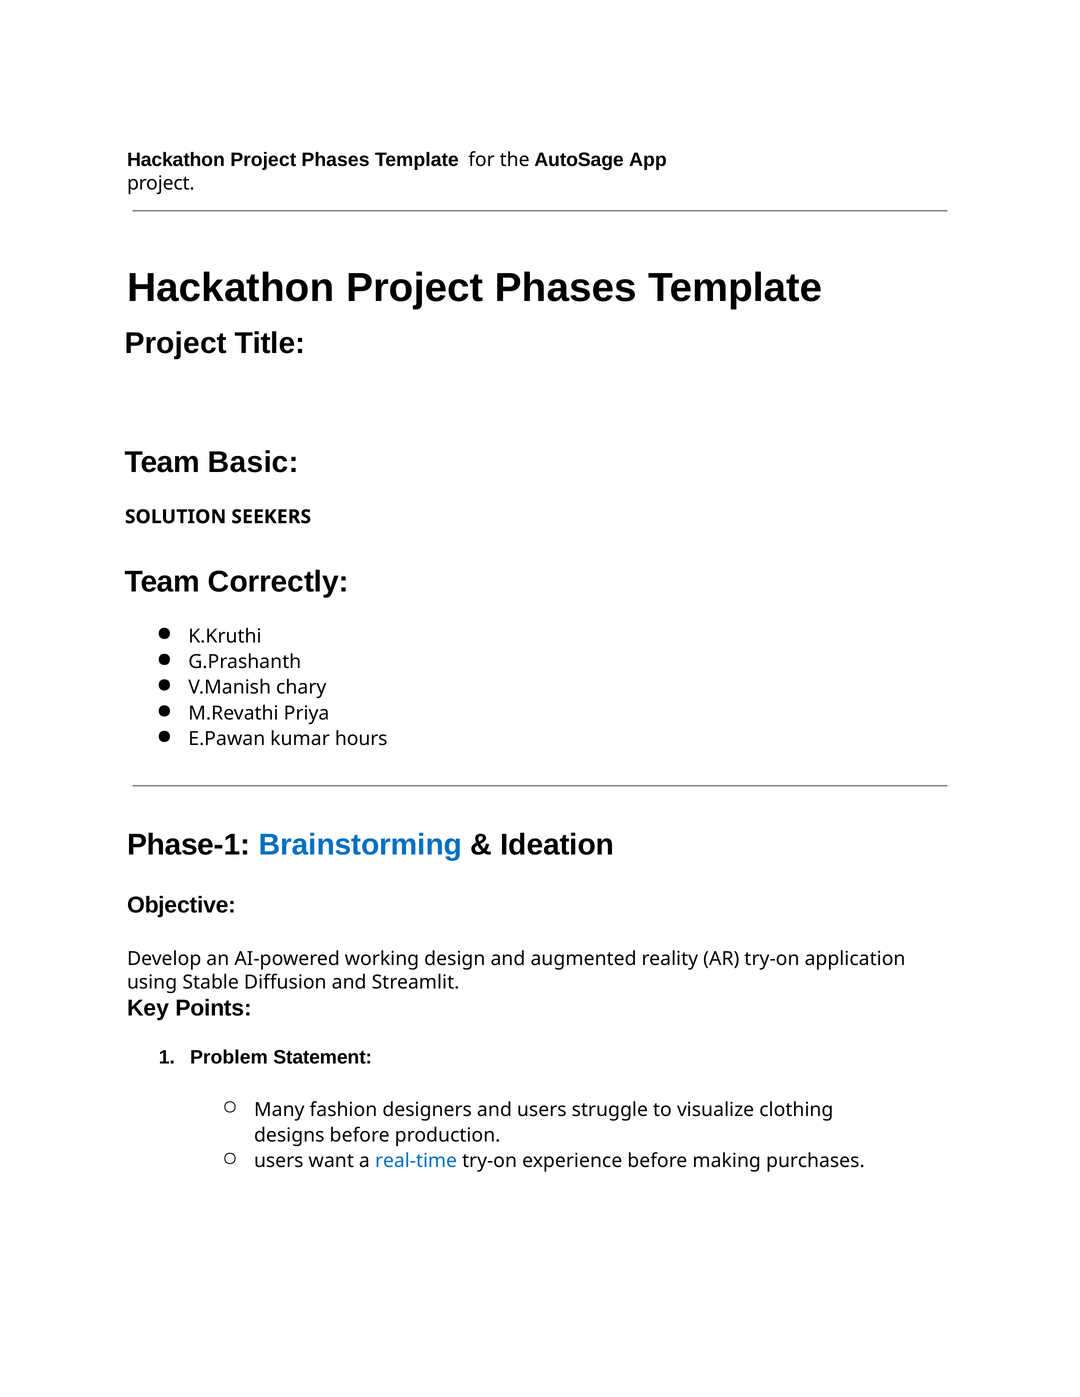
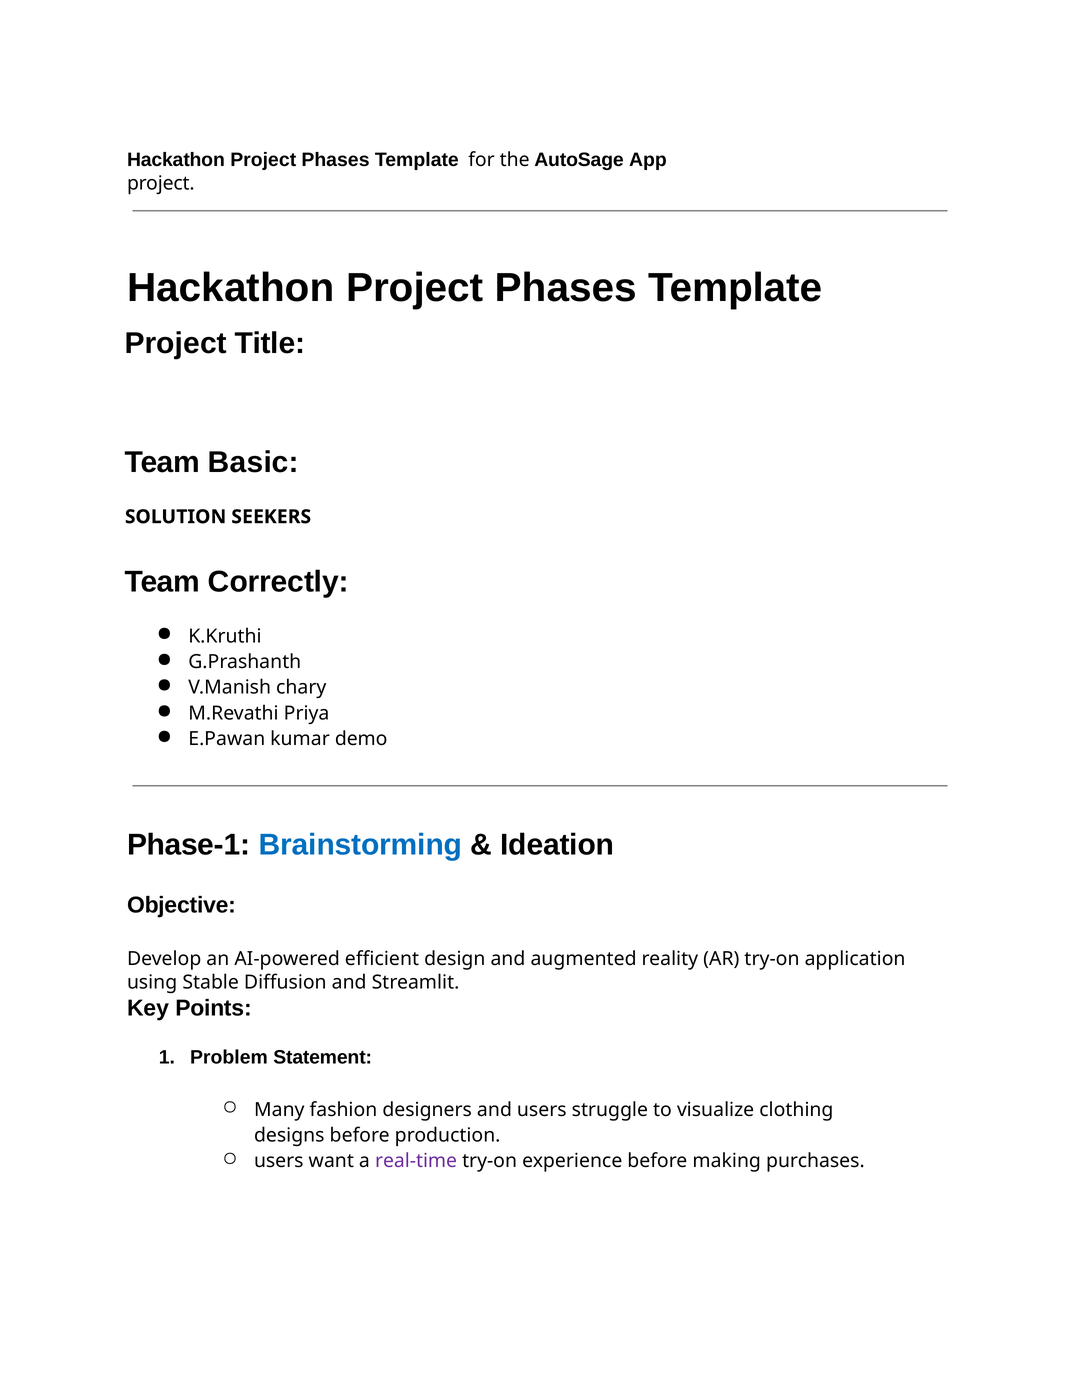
hours: hours -> demo
working: working -> efficient
real-time colour: blue -> purple
